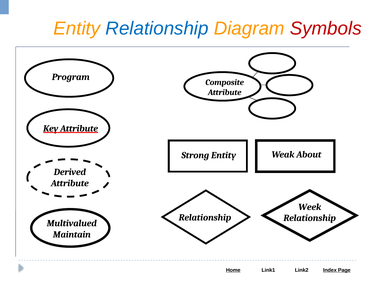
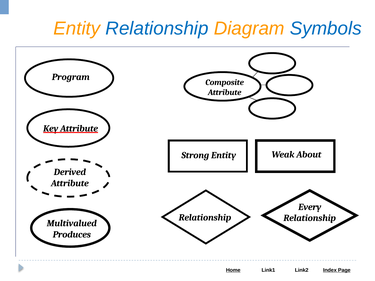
Symbols colour: red -> blue
Week: Week -> Every
Maintain: Maintain -> Produces
